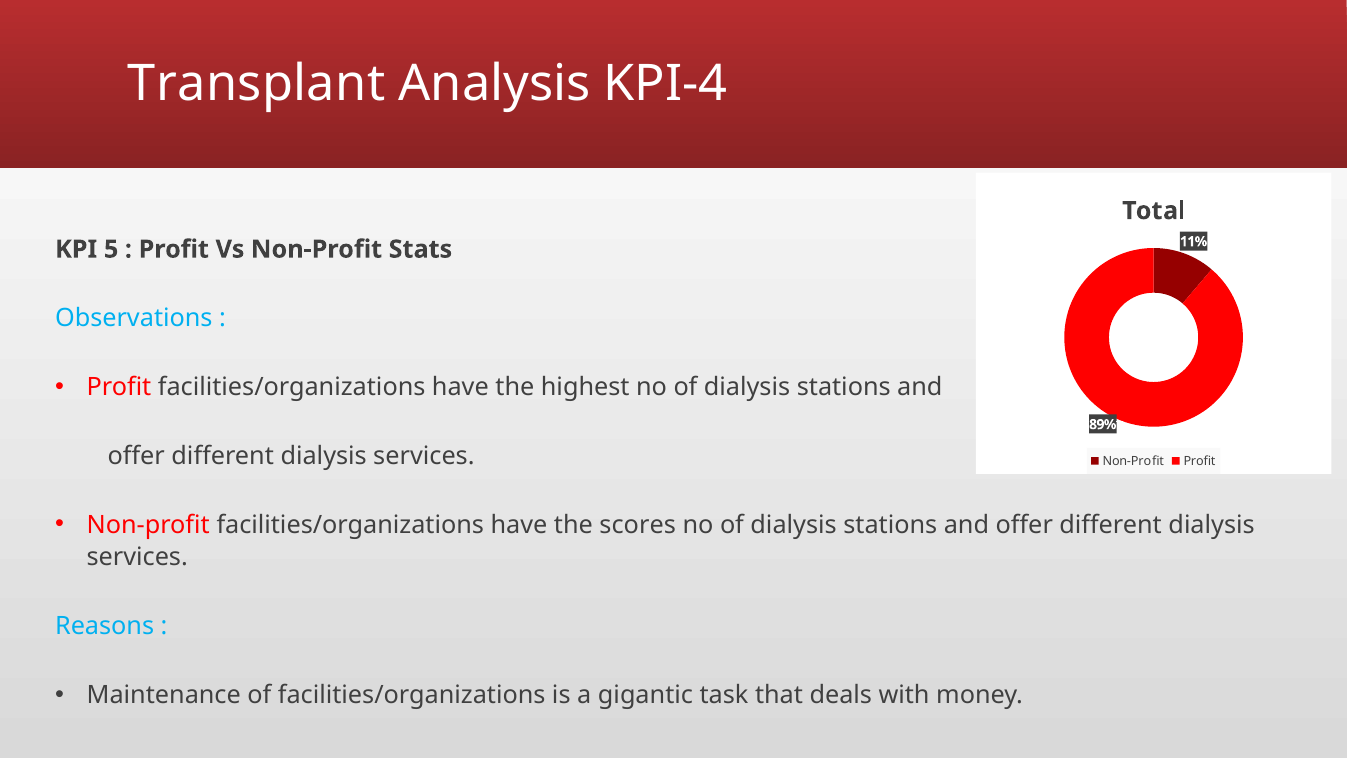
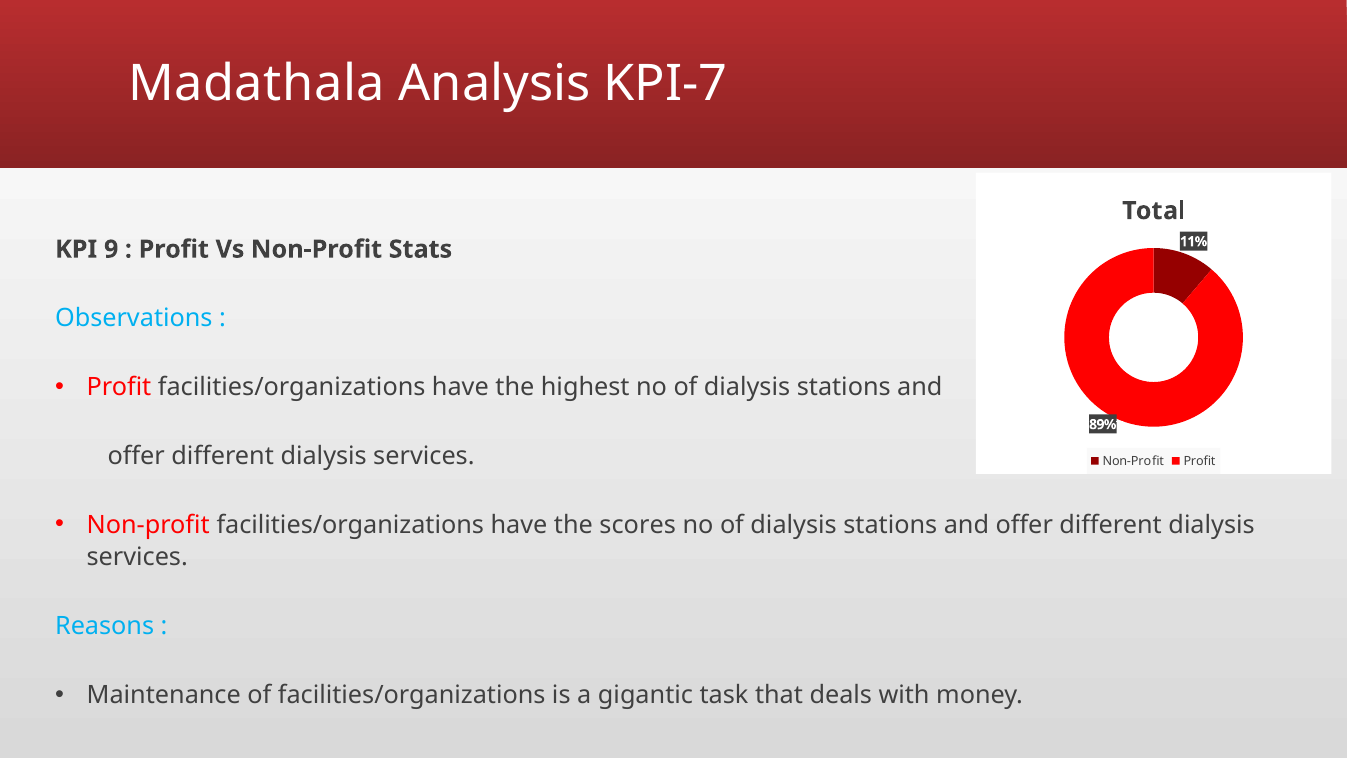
Transplant: Transplant -> Madathala
KPI-4: KPI-4 -> KPI-7
5: 5 -> 9
